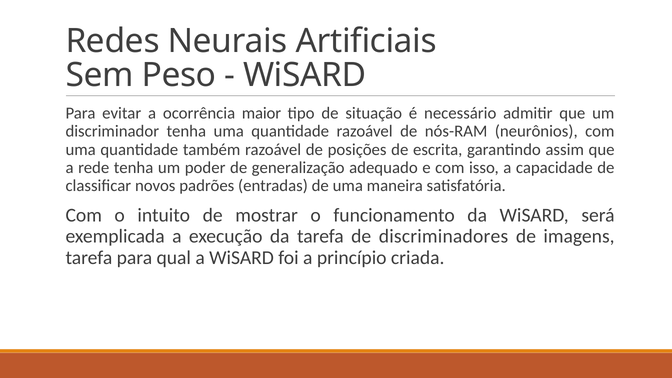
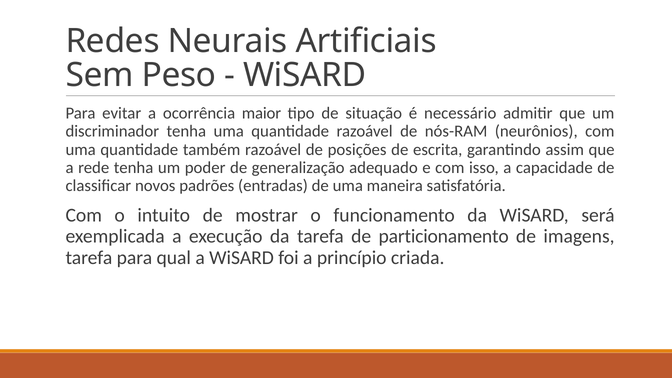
discriminadores: discriminadores -> particionamento
